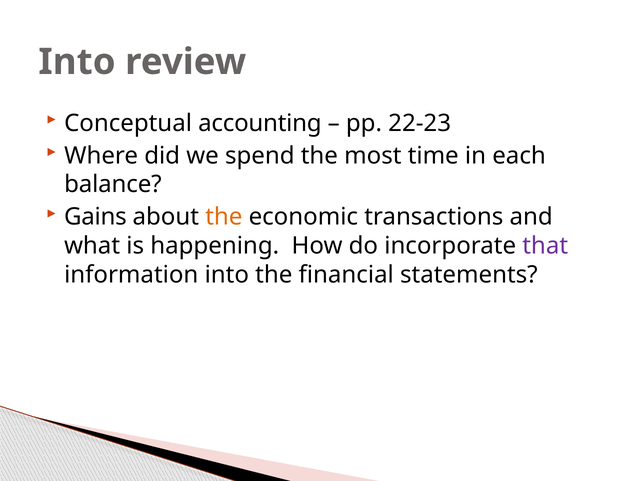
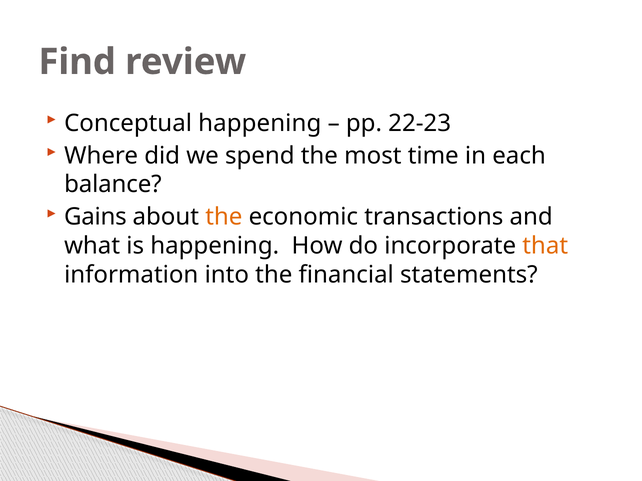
Into at (77, 62): Into -> Find
Conceptual accounting: accounting -> happening
that colour: purple -> orange
